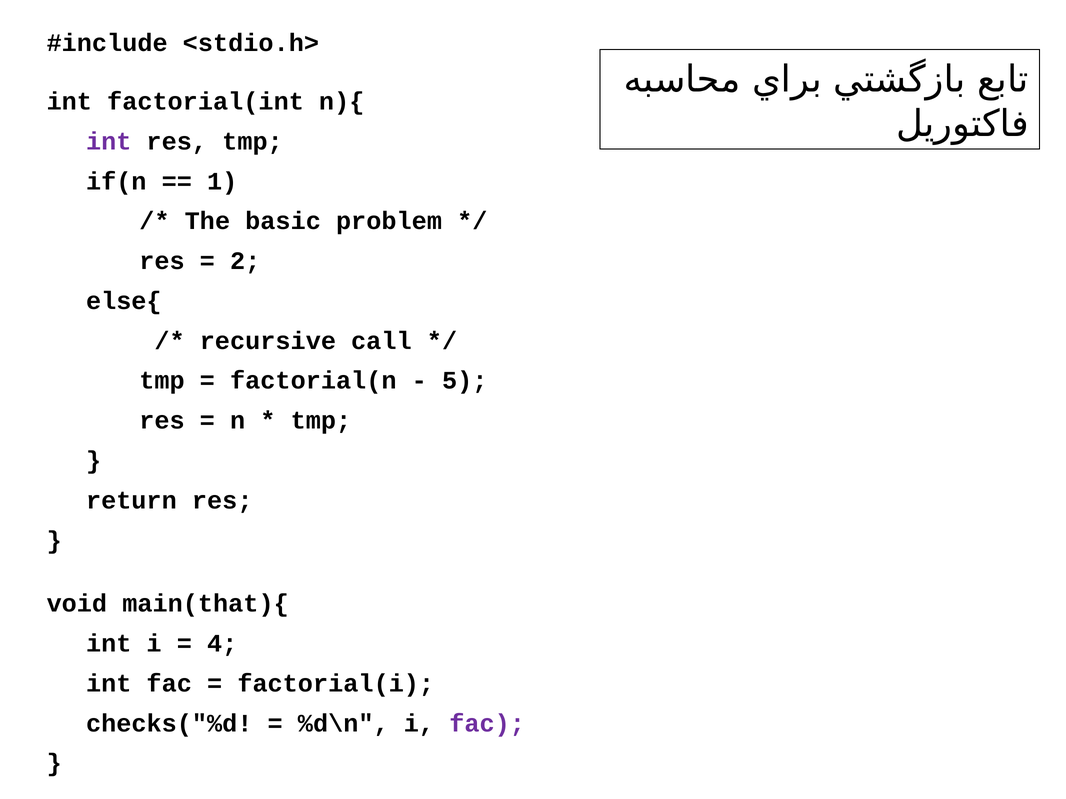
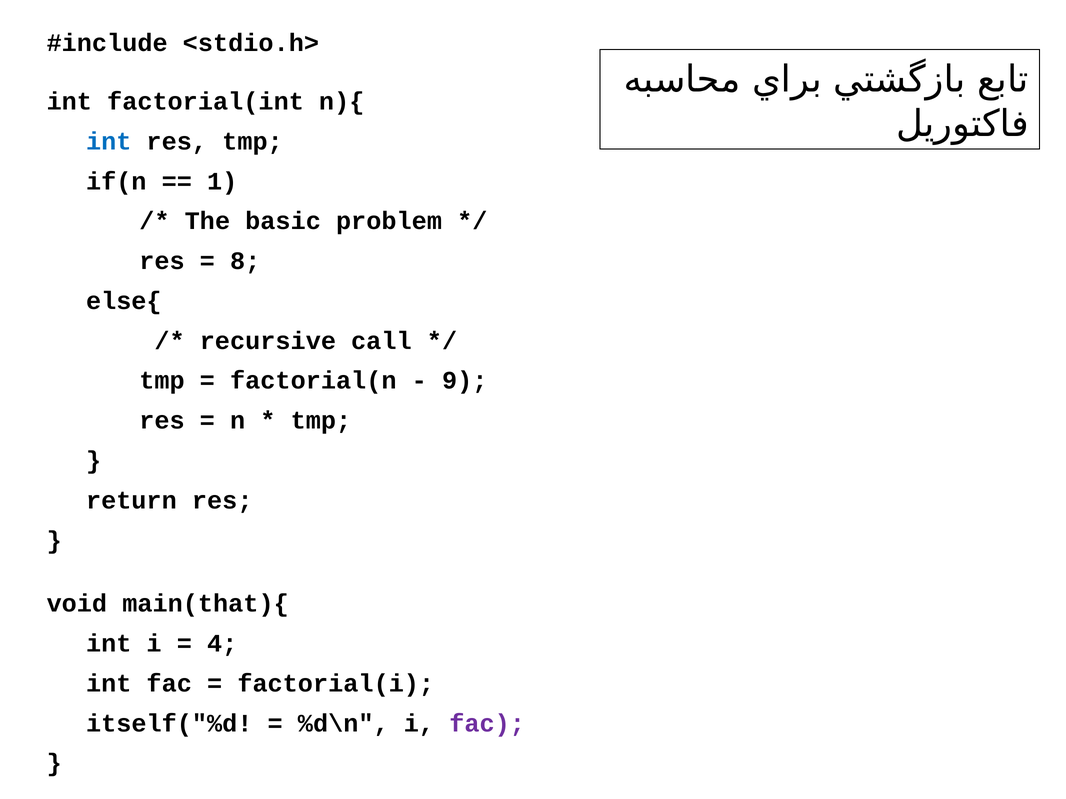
int at (109, 141) colour: purple -> blue
2: 2 -> 8
5: 5 -> 9
checks("%d: checks("%d -> itself("%d
